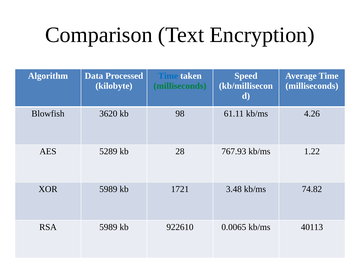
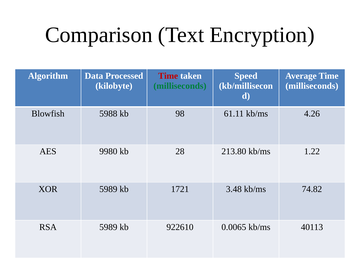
Time at (168, 76) colour: blue -> red
3620: 3620 -> 5988
5289: 5289 -> 9980
767.93: 767.93 -> 213.80
